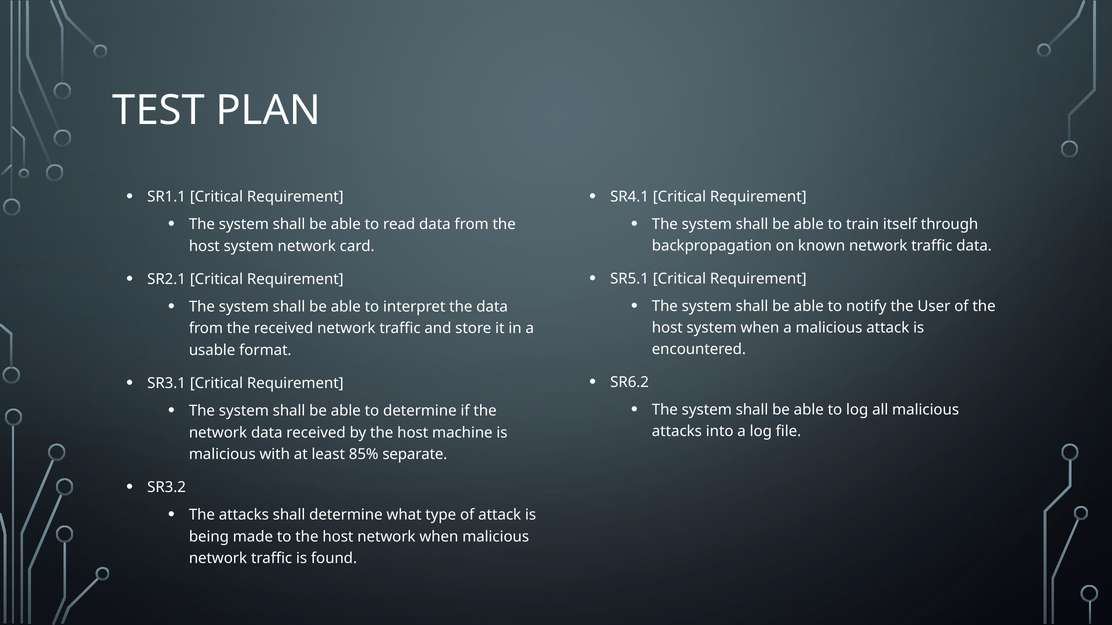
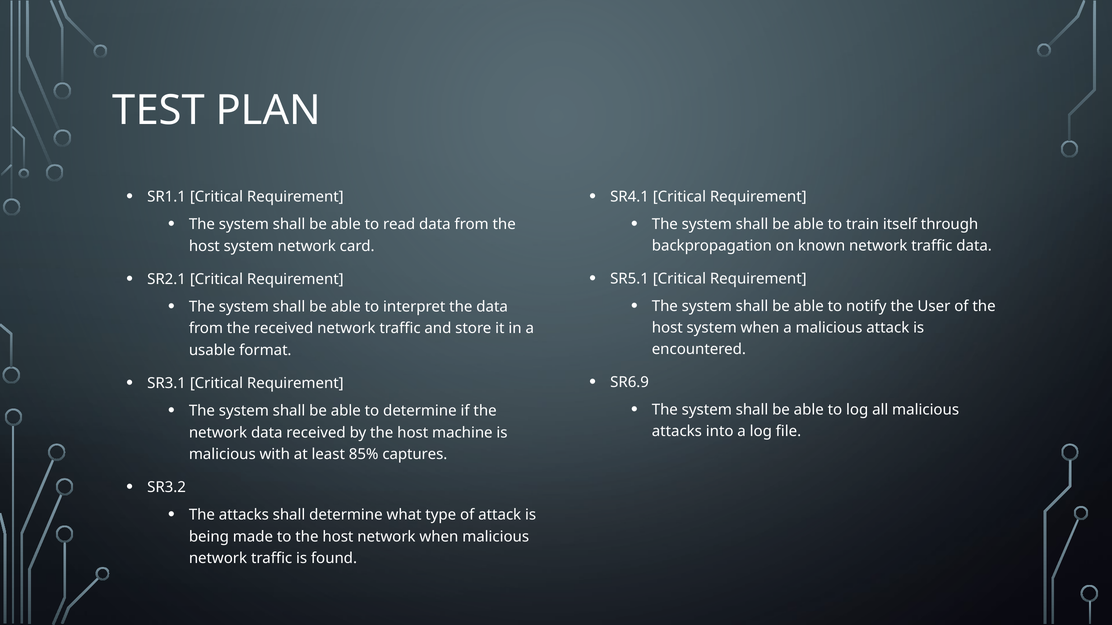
SR6.2: SR6.2 -> SR6.9
separate: separate -> captures
